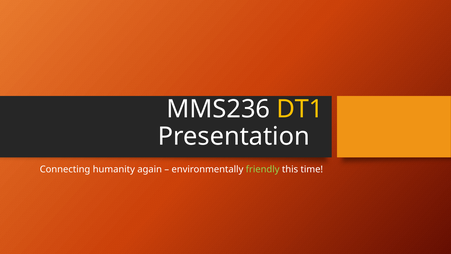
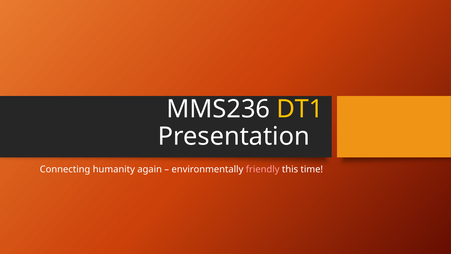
friendly colour: light green -> pink
